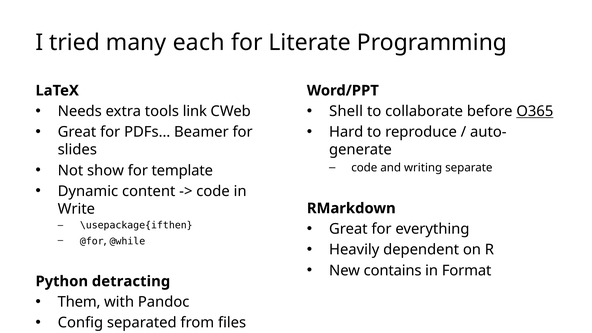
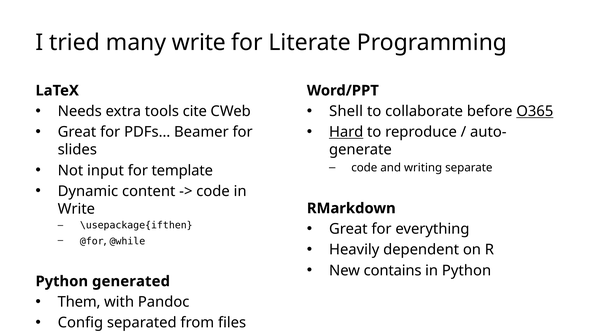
many each: each -> write
link: link -> cite
Hard underline: none -> present
show: show -> input
in Format: Format -> Python
detracting: detracting -> generated
